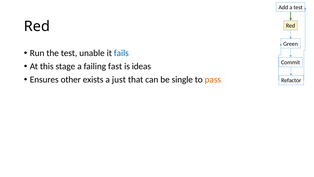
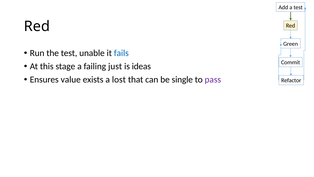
fast: fast -> just
other: other -> value
just: just -> lost
pass colour: orange -> purple
